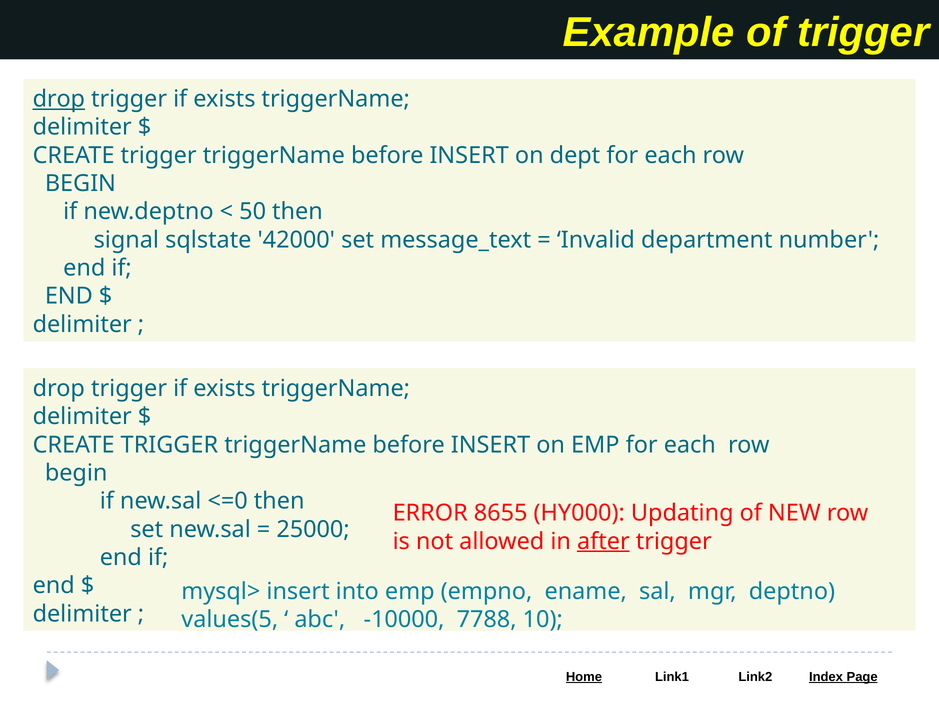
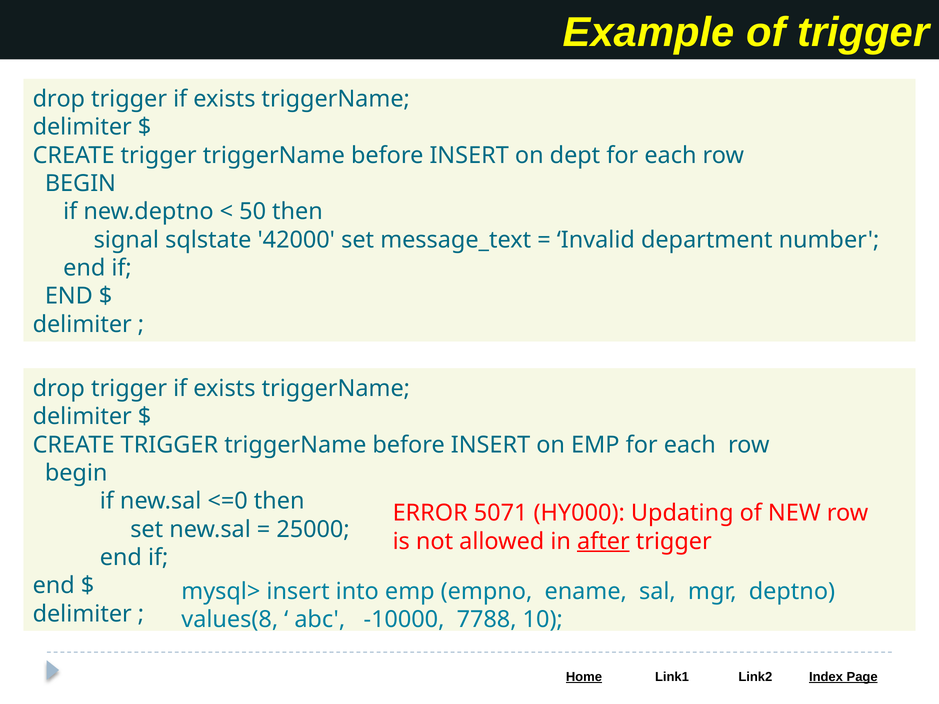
drop at (59, 99) underline: present -> none
8655: 8655 -> 5071
values(5: values(5 -> values(8
